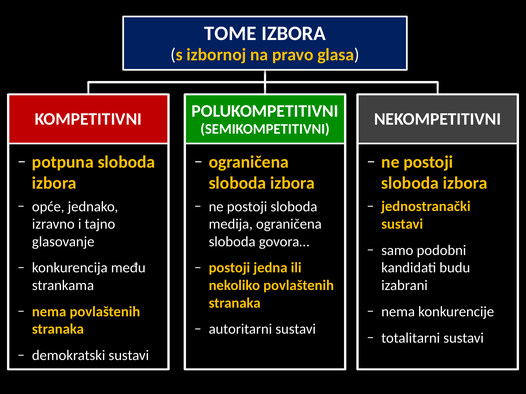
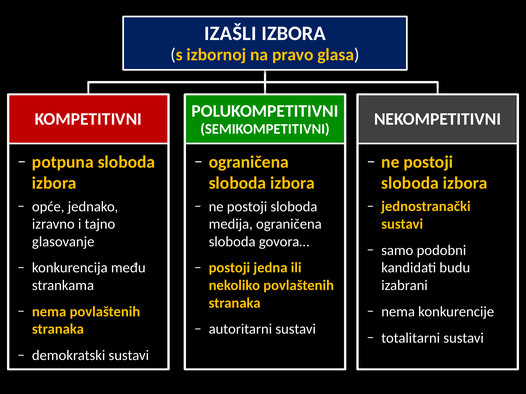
TOME: TOME -> IZAŠLI
